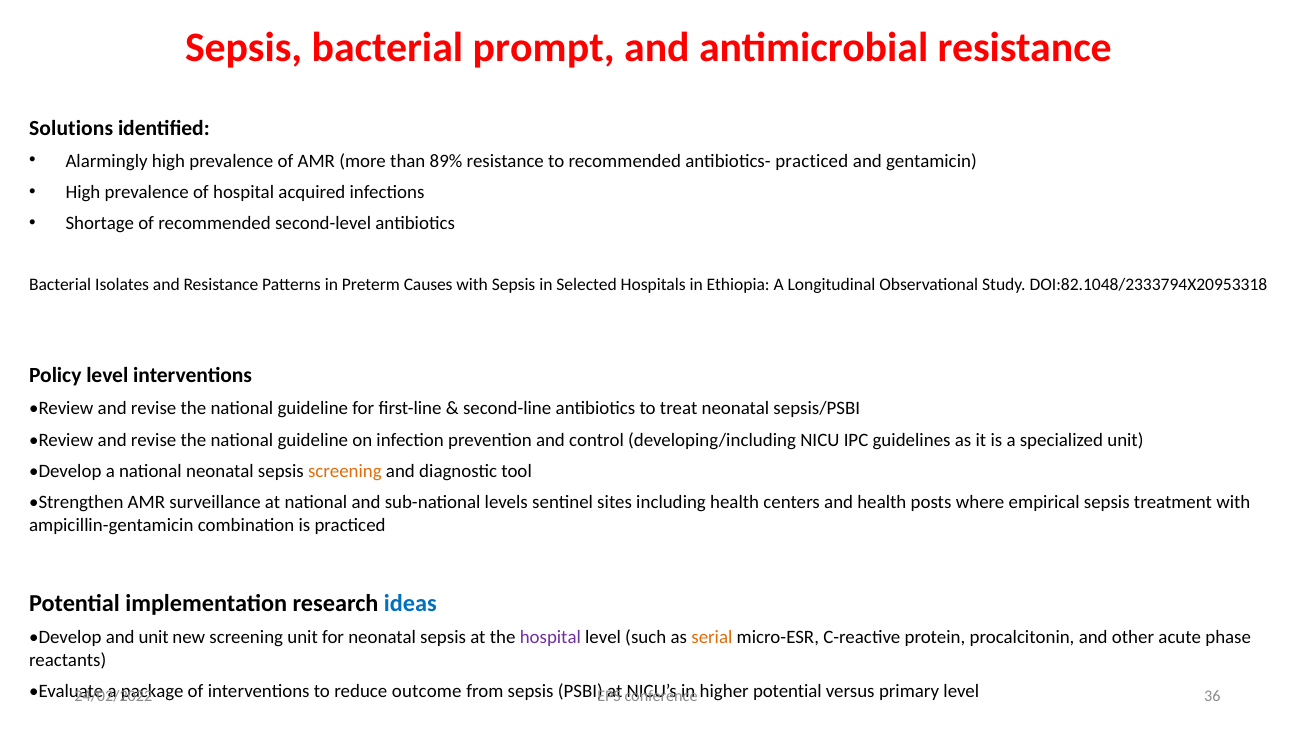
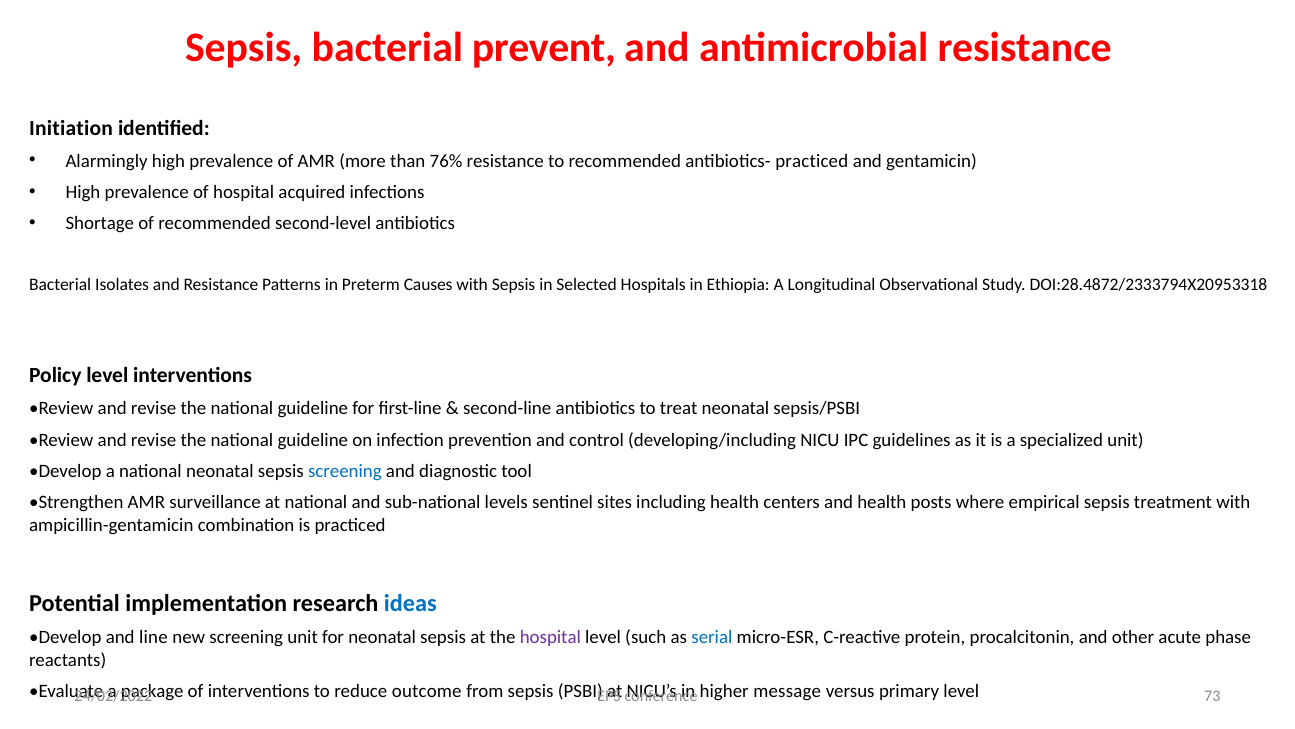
prompt: prompt -> prevent
Solutions: Solutions -> Initiation
89%: 89% -> 76%
DOI:82.1048/2333794X20953318: DOI:82.1048/2333794X20953318 -> DOI:28.4872/2333794X20953318
screening at (345, 471) colour: orange -> blue
and unit: unit -> line
serial colour: orange -> blue
higher potential: potential -> message
36: 36 -> 73
